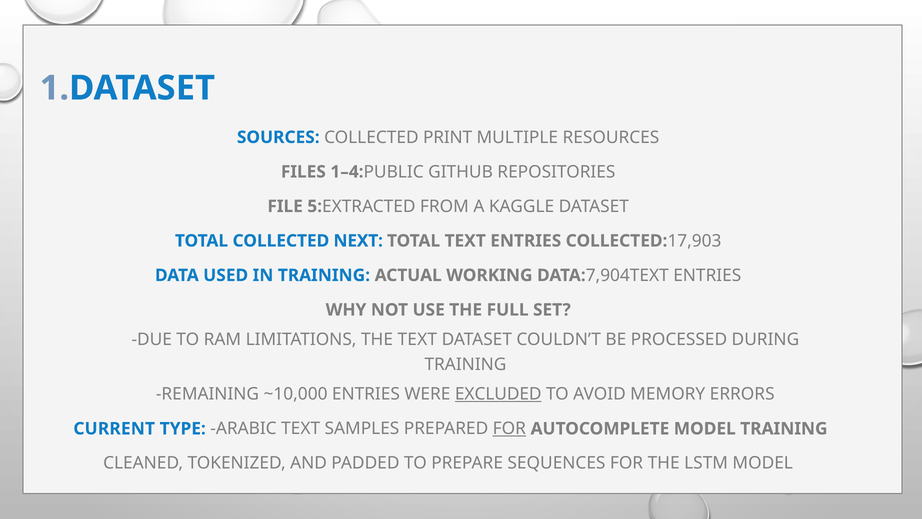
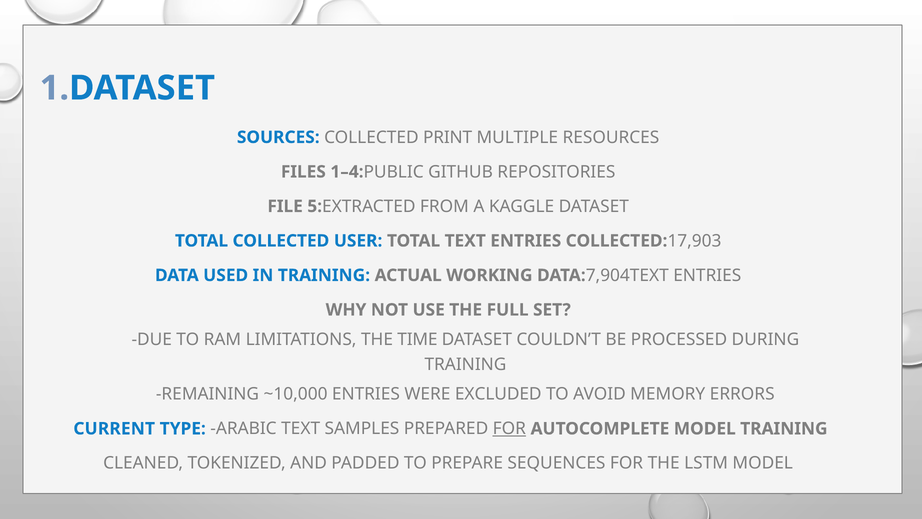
NEXT: NEXT -> USER
THE TEXT: TEXT -> TIME
EXCLUDED underline: present -> none
